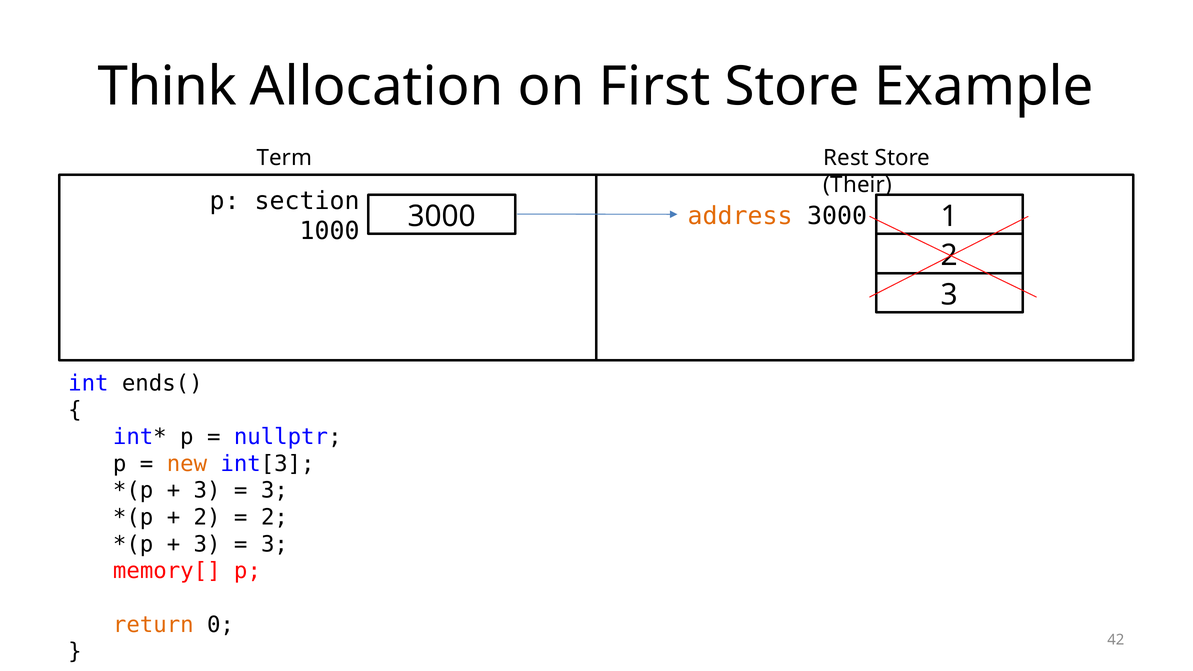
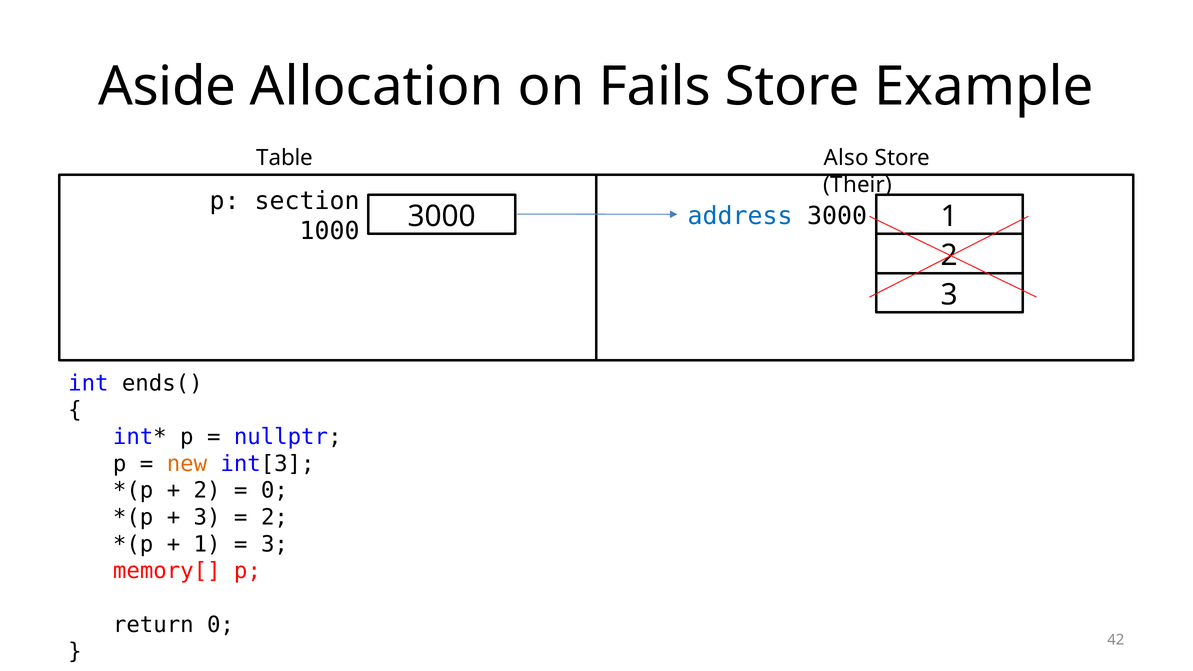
Think: Think -> Aside
First: First -> Fails
Term: Term -> Table
Rest: Rest -> Also
address colour: orange -> blue
3 at (207, 491): 3 -> 2
3 at (274, 491): 3 -> 0
2 at (207, 517): 2 -> 3
3 at (207, 544): 3 -> 1
return colour: orange -> black
